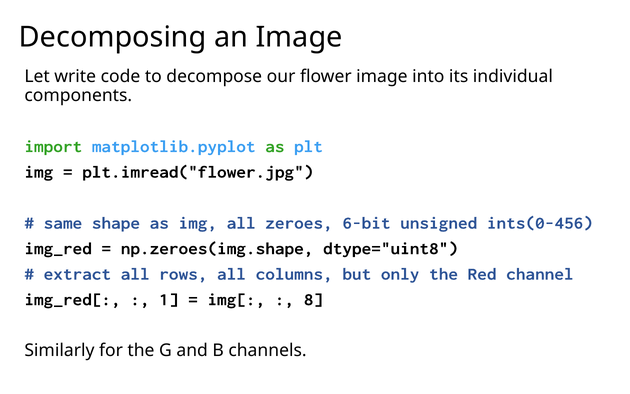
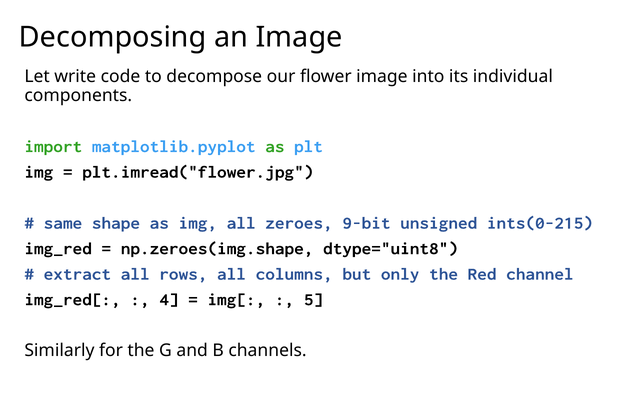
6-bit: 6-bit -> 9-bit
ints(0-456: ints(0-456 -> ints(0-215
1: 1 -> 4
8: 8 -> 5
